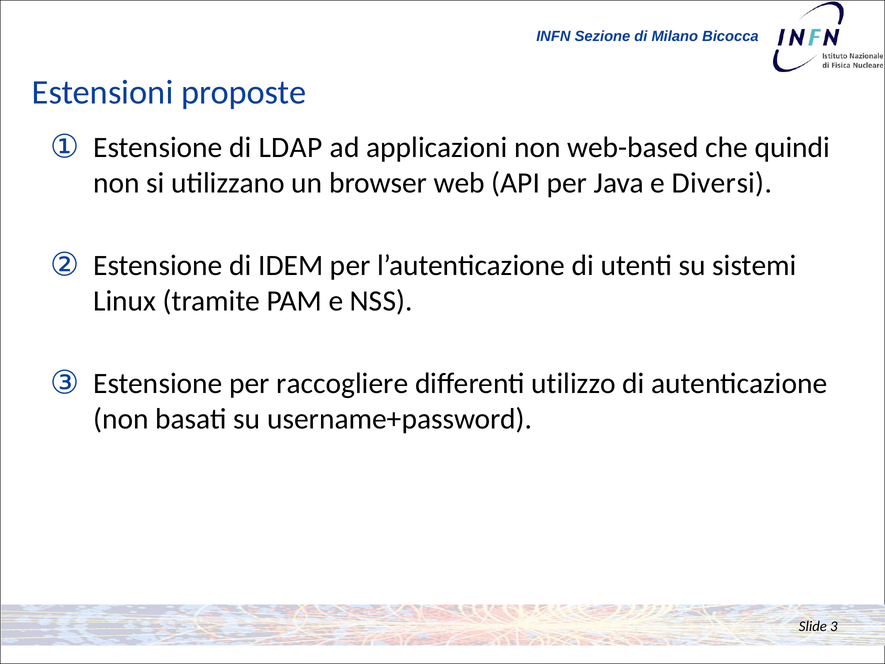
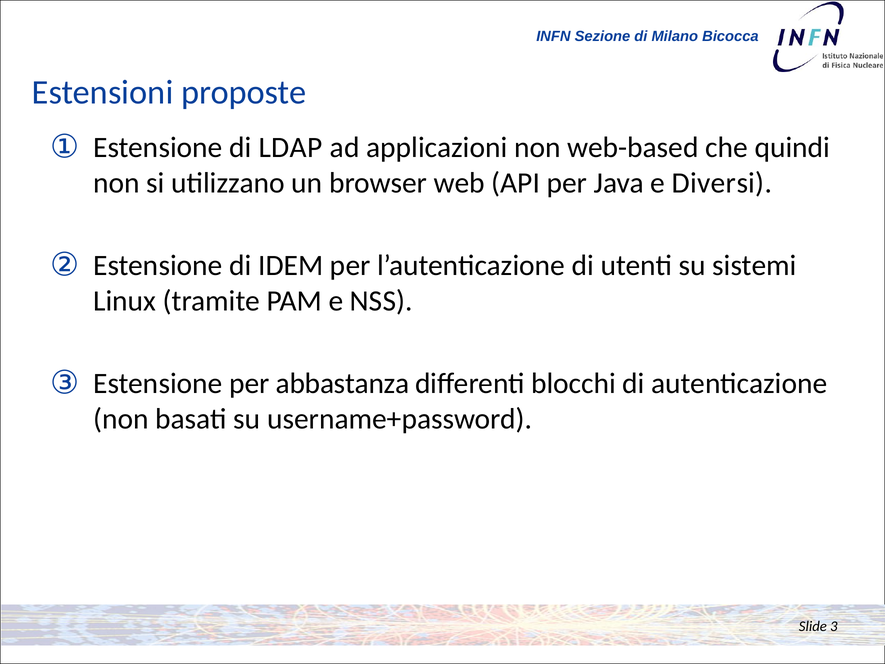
raccogliere: raccogliere -> abbastanza
utilizzo: utilizzo -> blocchi
